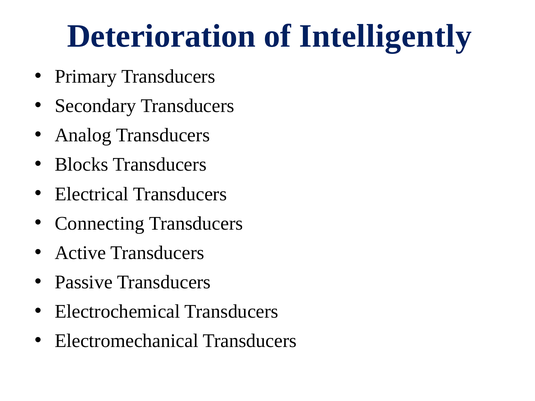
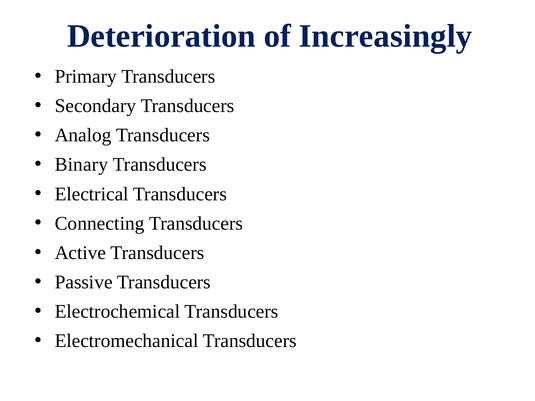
Intelligently: Intelligently -> Increasingly
Blocks: Blocks -> Binary
